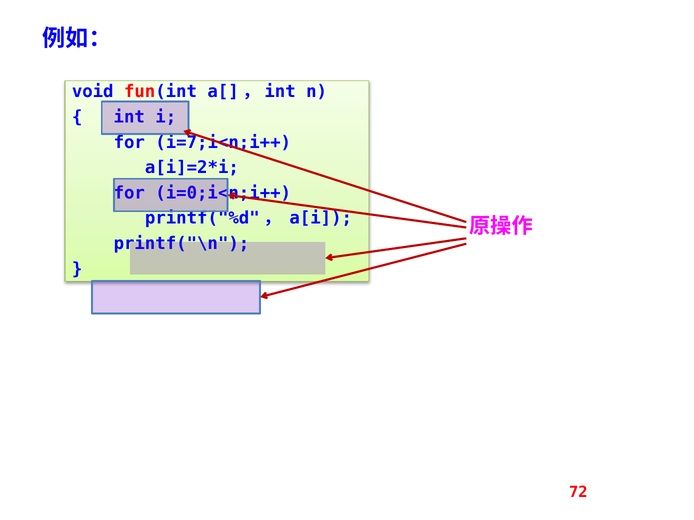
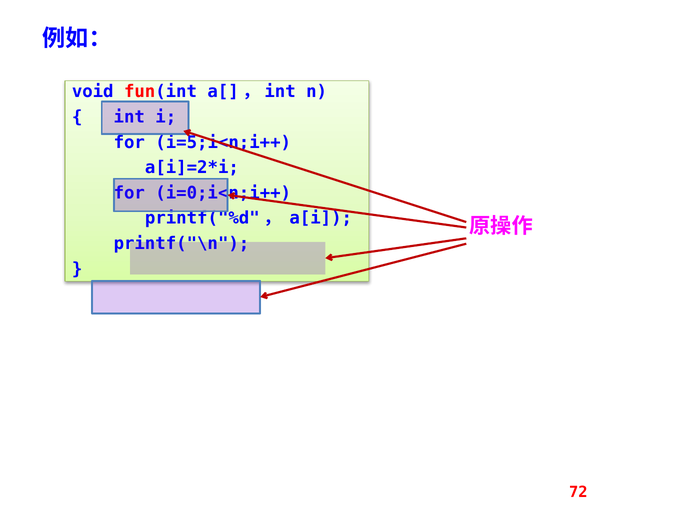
i=7;i<n;i++: i=7;i<n;i++ -> i=5;i<n;i++
